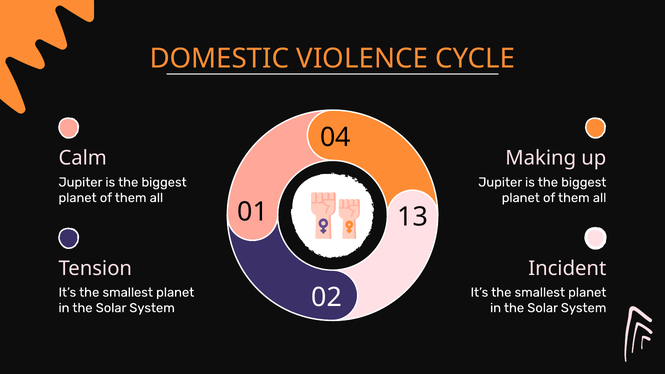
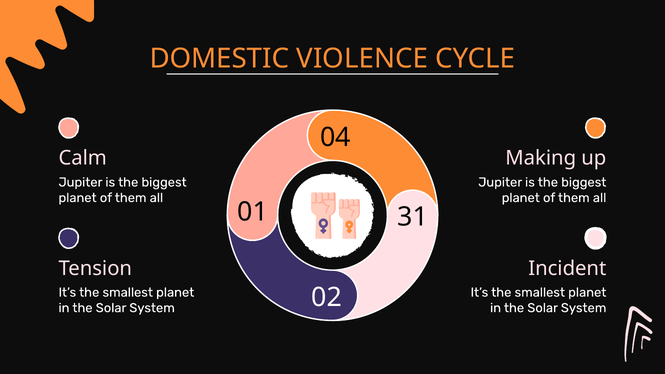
13: 13 -> 31
